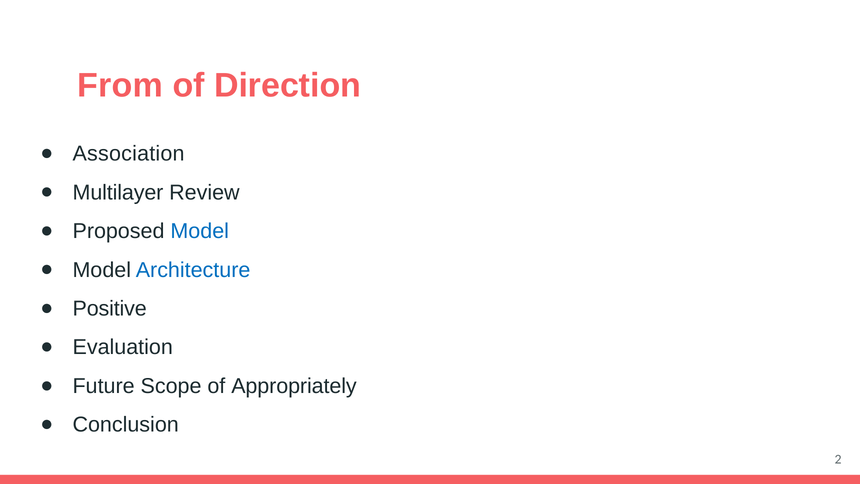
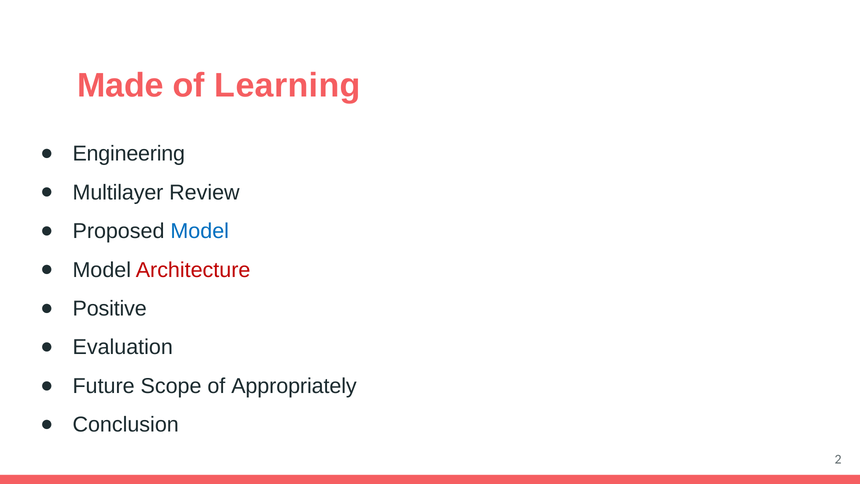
From: From -> Made
Direction: Direction -> Learning
Association: Association -> Engineering
Architecture colour: blue -> red
